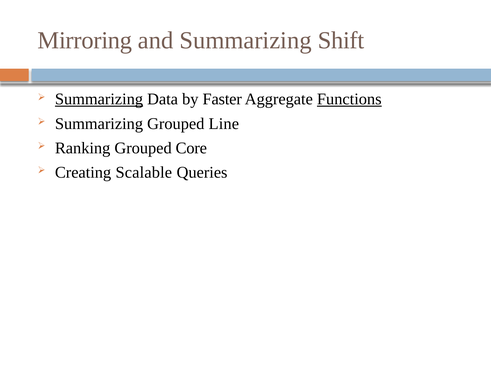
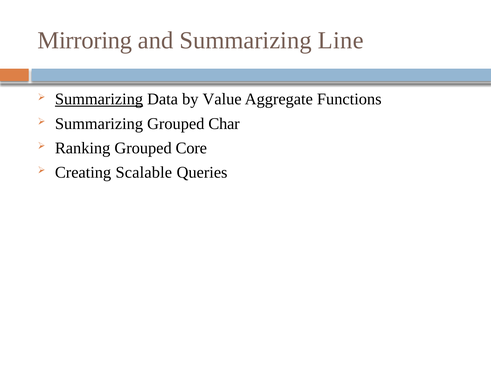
Shift: Shift -> Line
Faster: Faster -> Value
Functions underline: present -> none
Line: Line -> Char
